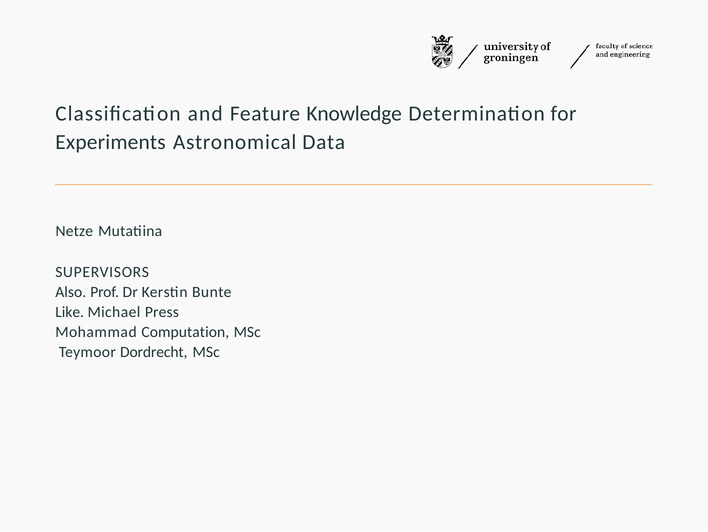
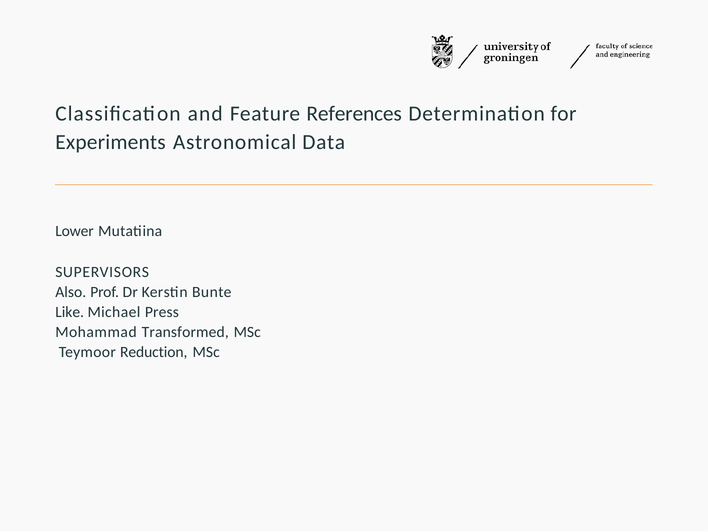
Knowledge: Knowledge -> References
Netze: Netze -> Lower
Computation: Computation -> Transformed
Dordrecht: Dordrecht -> Reduction
